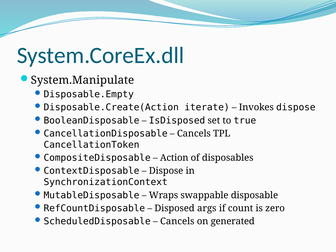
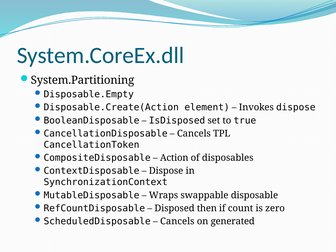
System.Manipulate: System.Manipulate -> System.Partitioning
iterate: iterate -> element
args: args -> then
